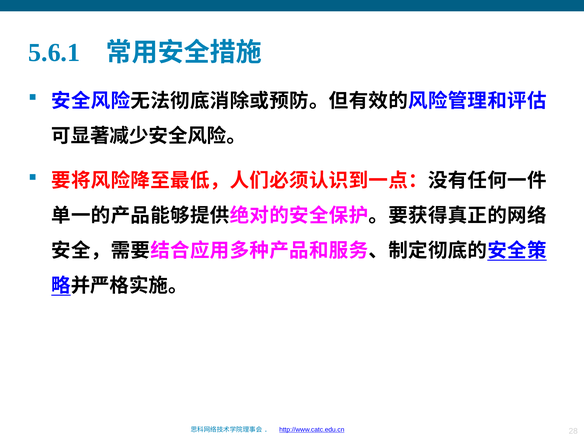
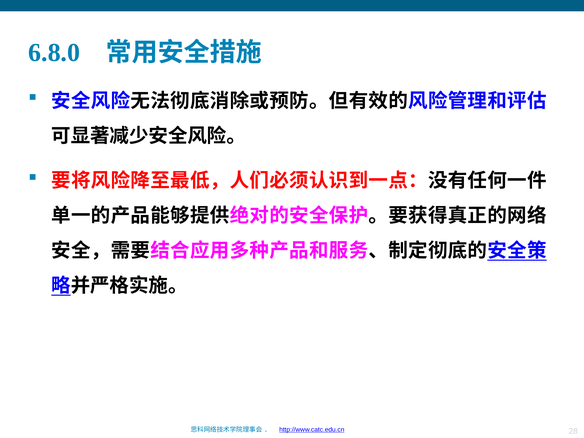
5.6.1: 5.6.1 -> 6.8.0
